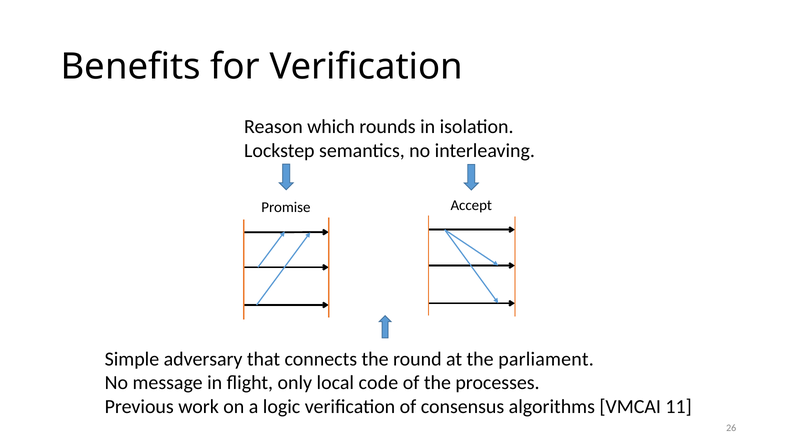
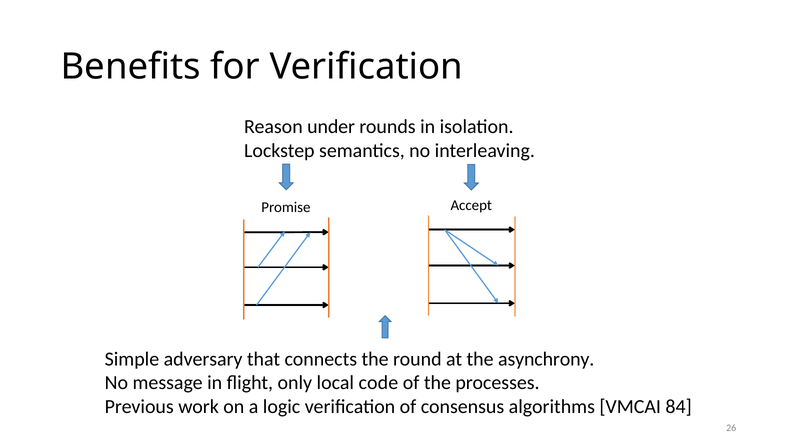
which: which -> under
parliament: parliament -> asynchrony
11: 11 -> 84
